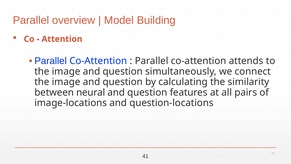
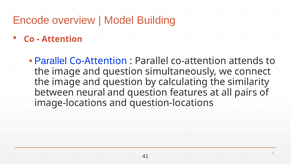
Parallel at (31, 20): Parallel -> Encode
